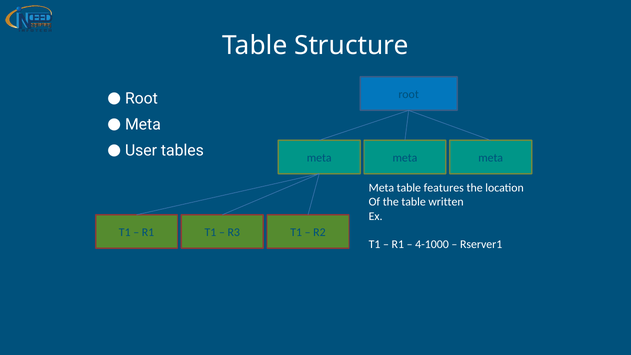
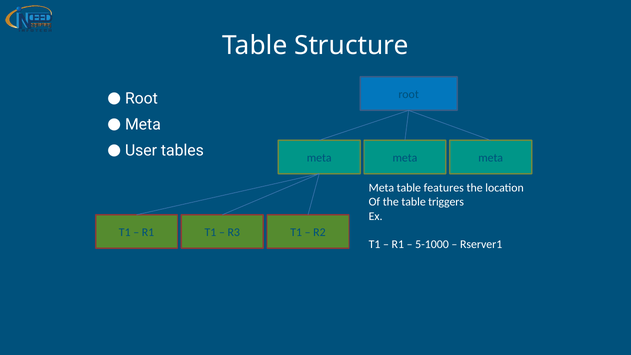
written: written -> triggers
4-1000: 4-1000 -> 5-1000
